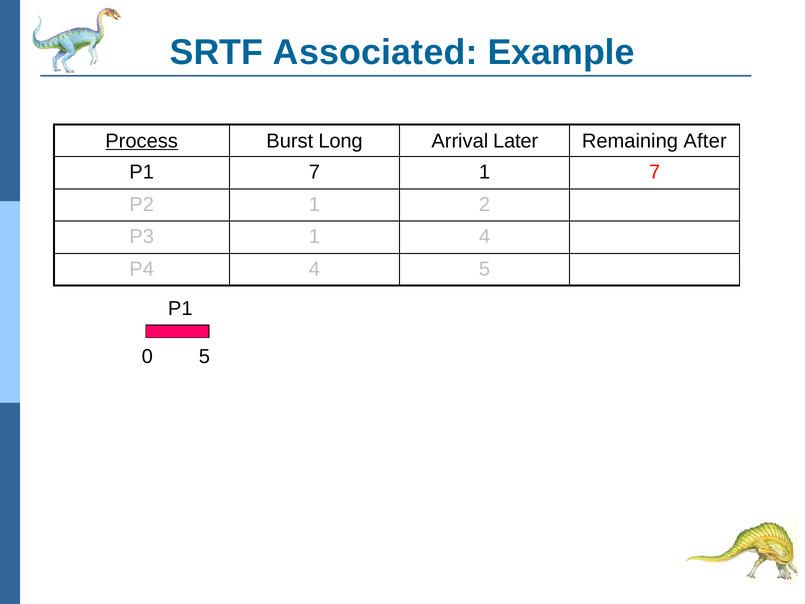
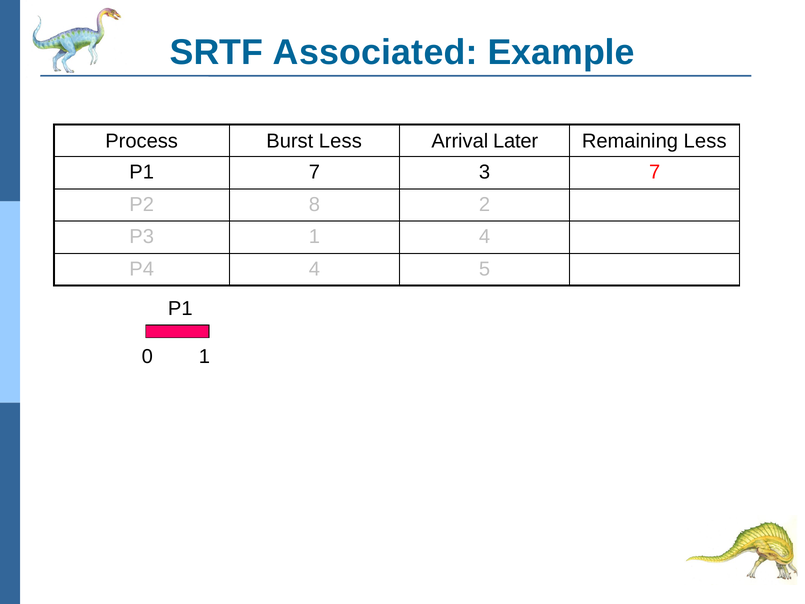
Process underline: present -> none
Burst Long: Long -> Less
Remaining After: After -> Less
7 1: 1 -> 3
P2 1: 1 -> 8
0 5: 5 -> 1
